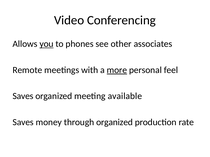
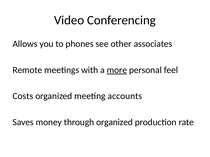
you underline: present -> none
Saves at (23, 96): Saves -> Costs
available: available -> accounts
